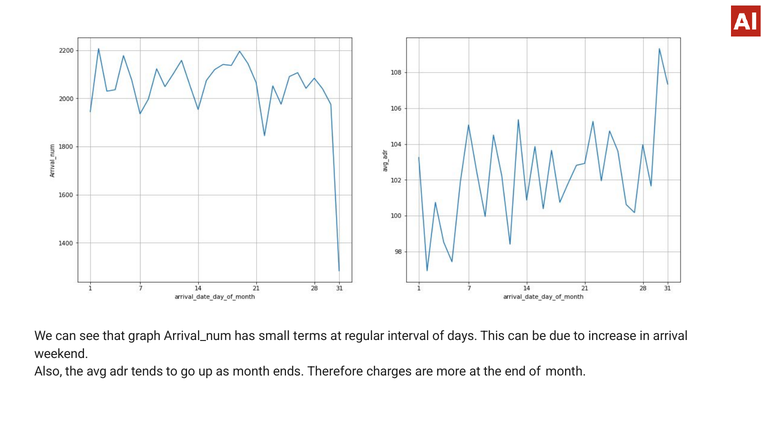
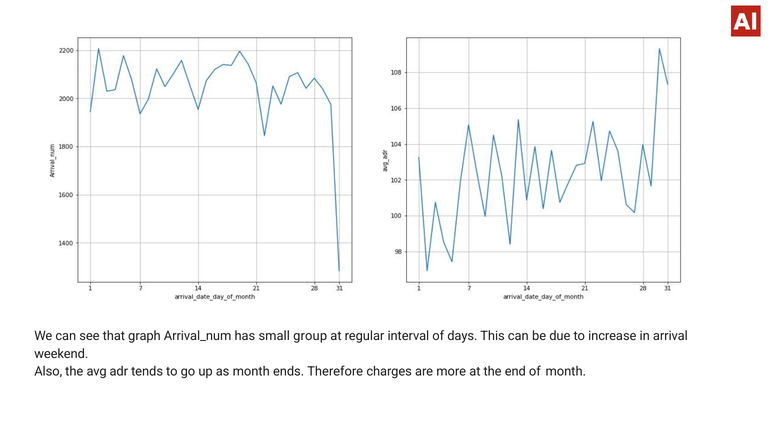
terms: terms -> group
